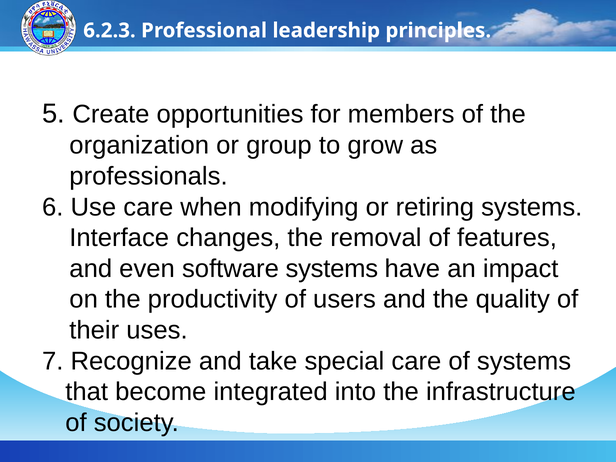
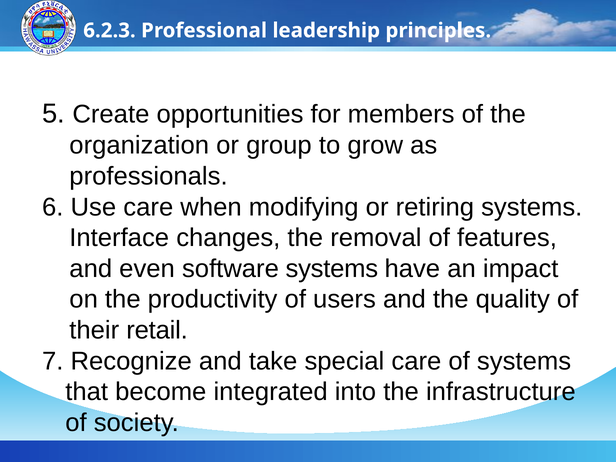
uses: uses -> retail
